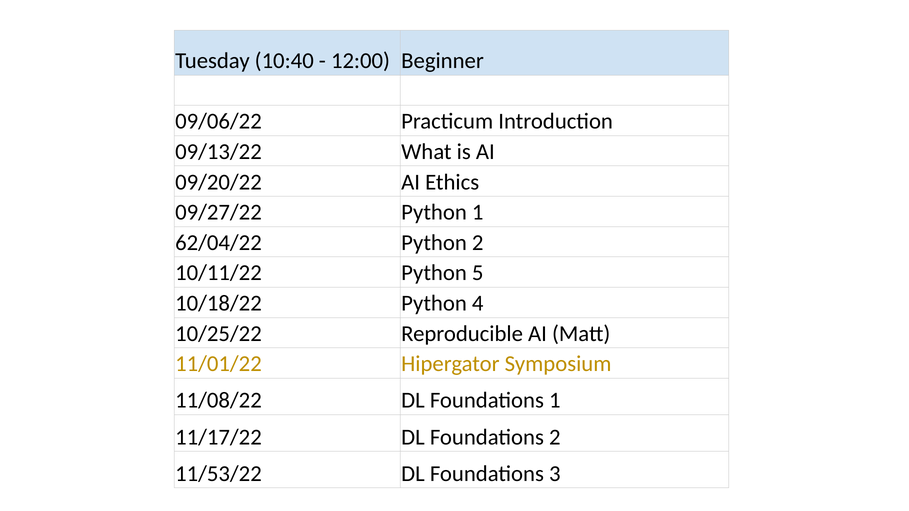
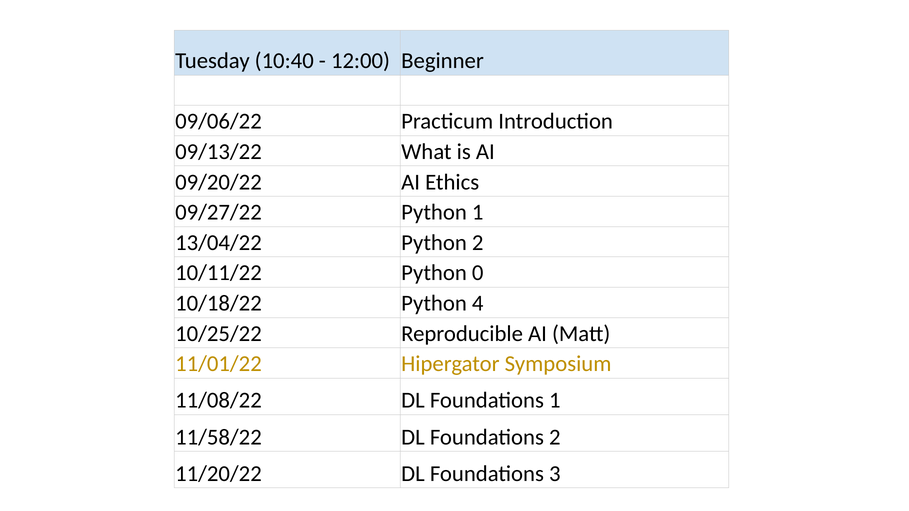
62/04/22: 62/04/22 -> 13/04/22
5: 5 -> 0
11/17/22: 11/17/22 -> 11/58/22
11/53/22: 11/53/22 -> 11/20/22
